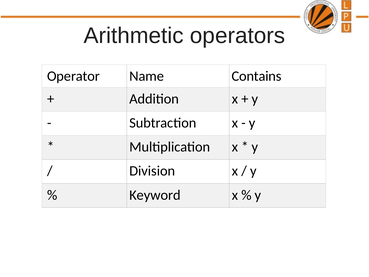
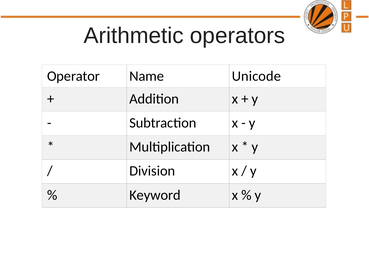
Contains: Contains -> Unicode
